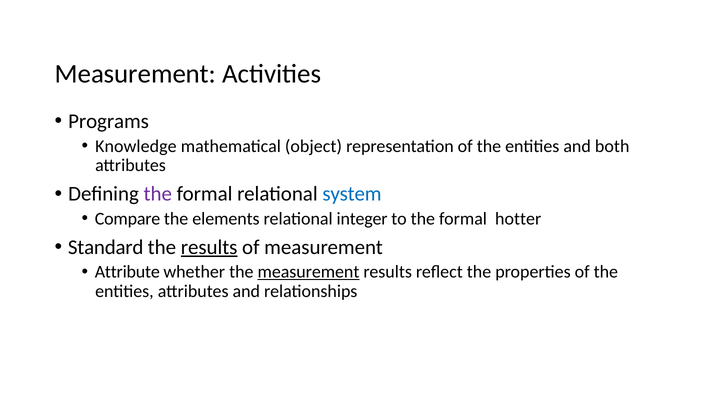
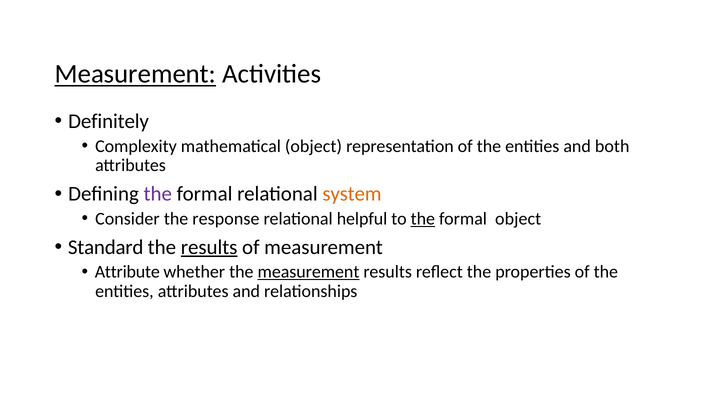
Measurement at (135, 74) underline: none -> present
Programs: Programs -> Definitely
Knowledge: Knowledge -> Complexity
system colour: blue -> orange
Compare: Compare -> Consider
elements: elements -> response
integer: integer -> helpful
the at (423, 219) underline: none -> present
formal hotter: hotter -> object
